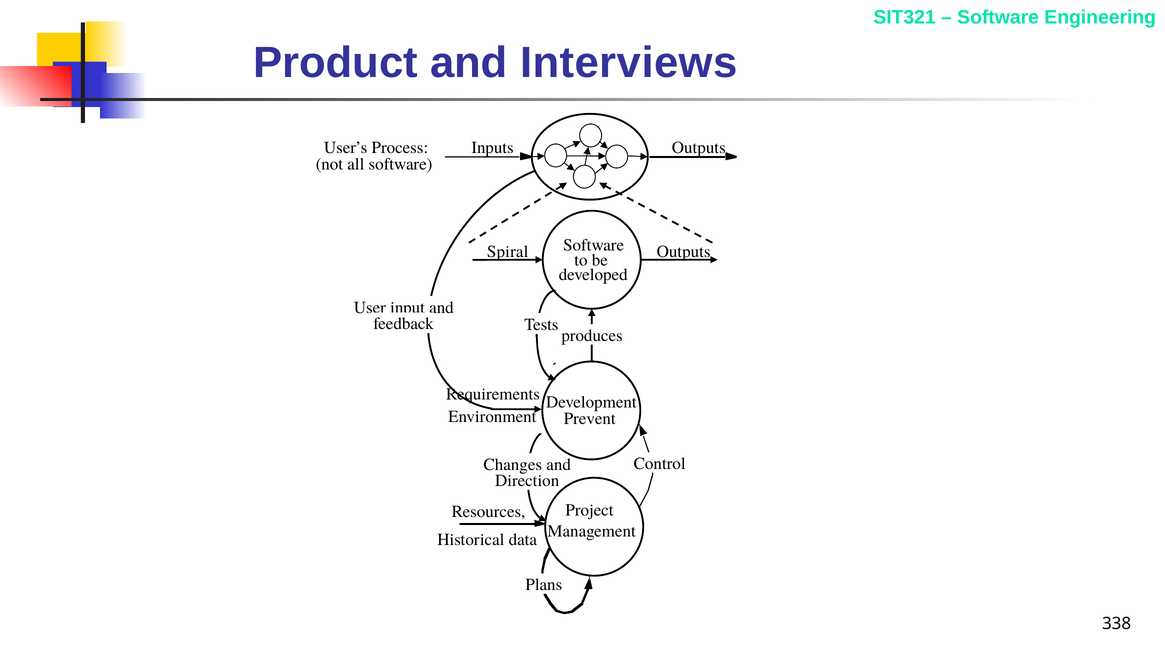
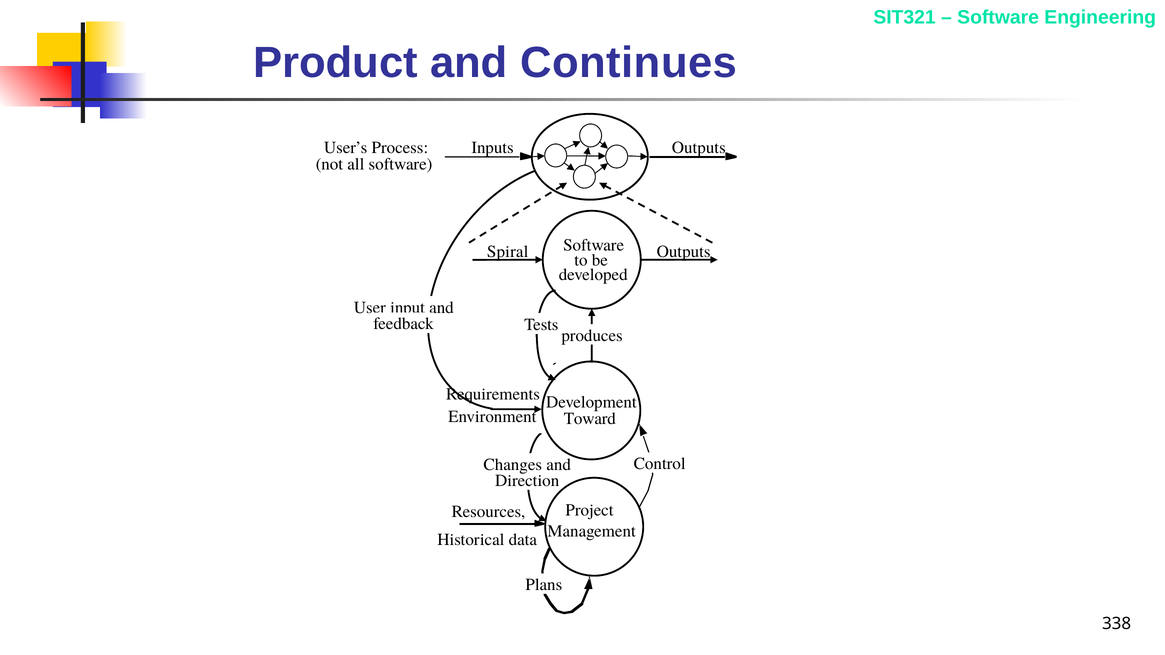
Interviews: Interviews -> Continues
Prevent: Prevent -> Toward
